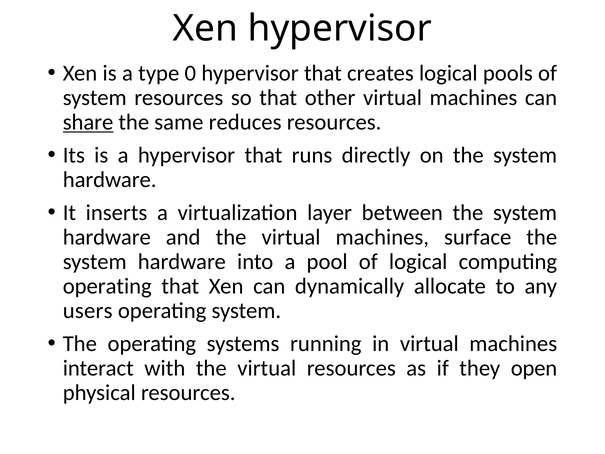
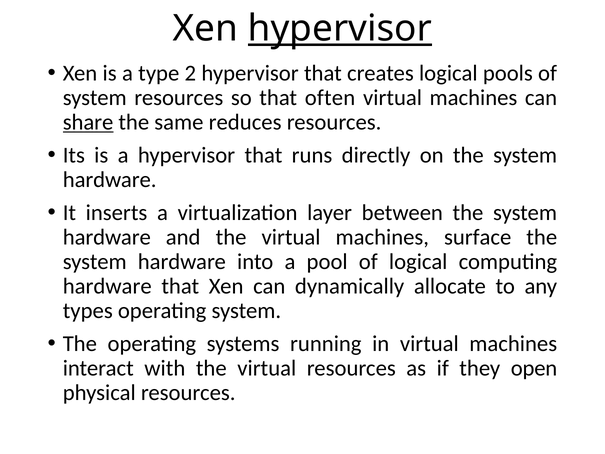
hypervisor at (340, 29) underline: none -> present
0: 0 -> 2
other: other -> often
operating at (107, 286): operating -> hardware
users: users -> types
